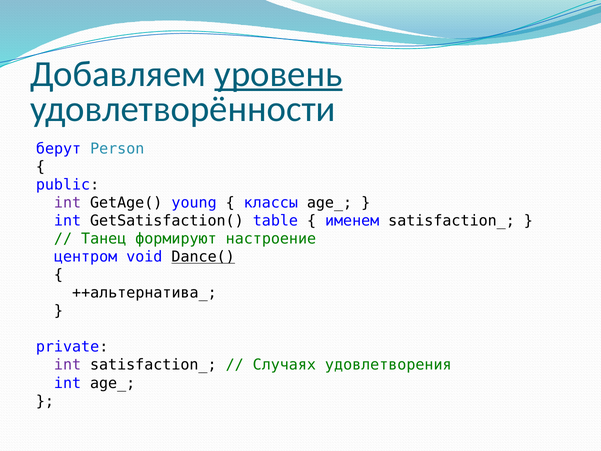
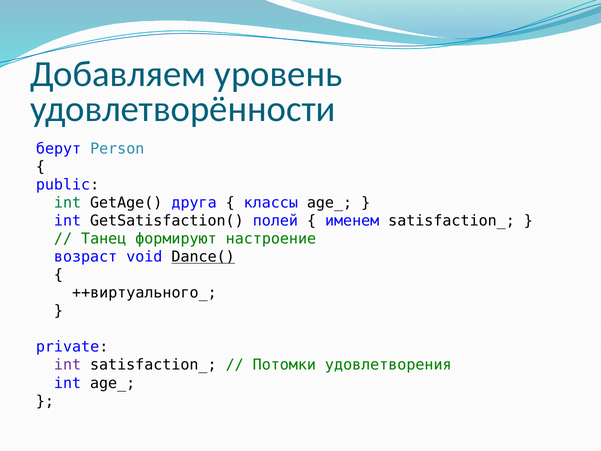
уровень underline: present -> none
int at (68, 203) colour: purple -> green
young: young -> друга
table: table -> полей
центром: центром -> возраст
++альтернатива_: ++альтернатива_ -> ++виртуального_
Случаях: Случаях -> Потомки
